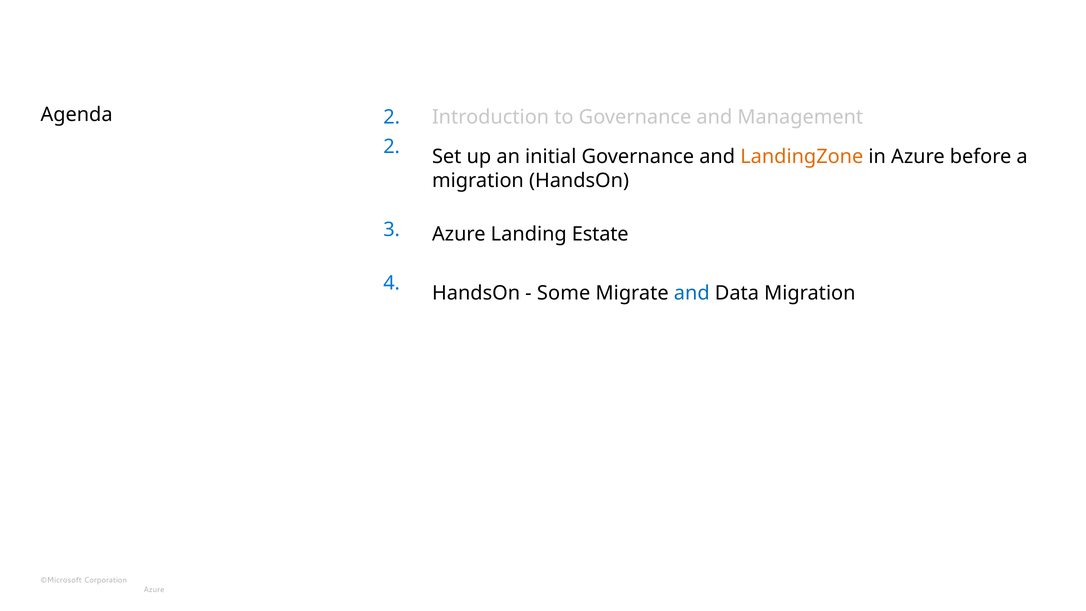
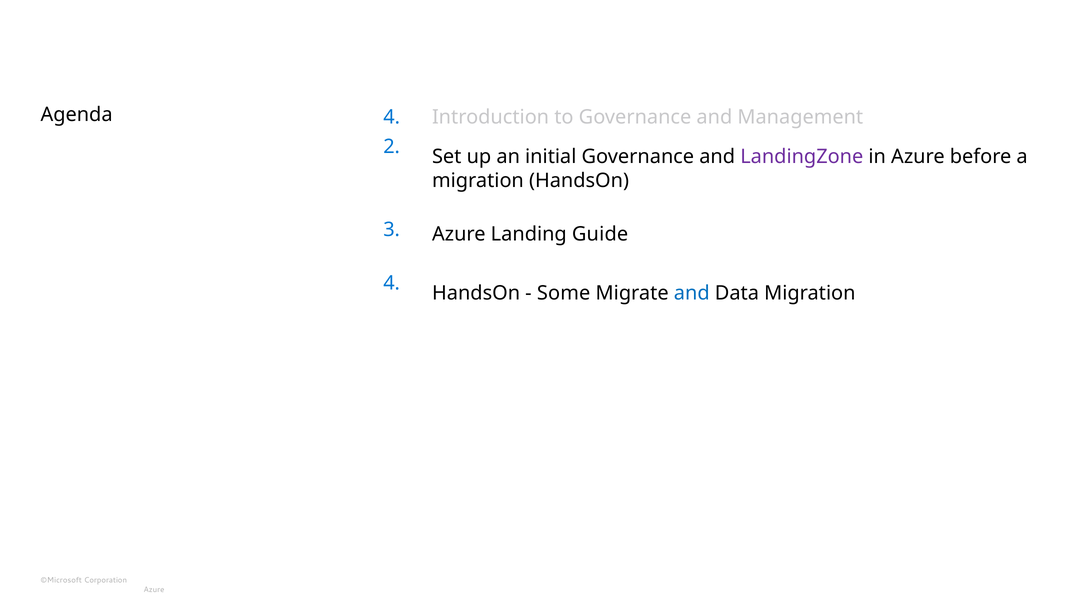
Agenda 2: 2 -> 4
LandingZone colour: orange -> purple
Estate: Estate -> Guide
